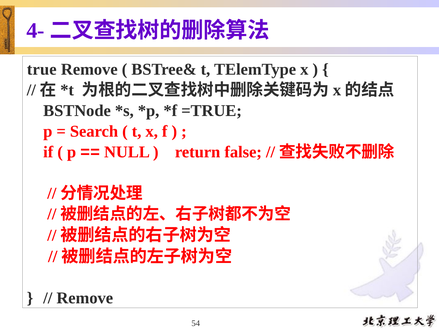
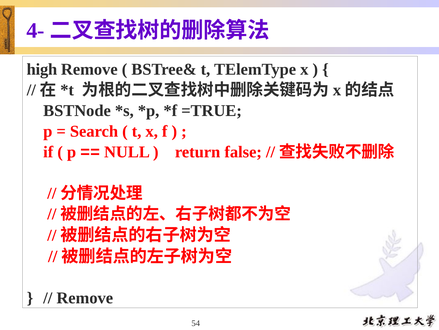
true: true -> high
